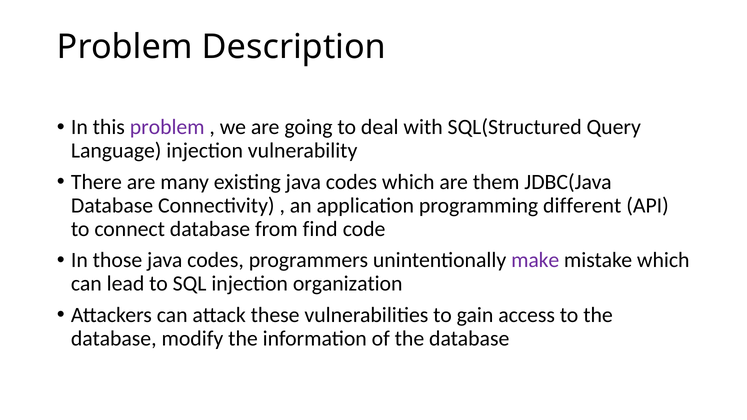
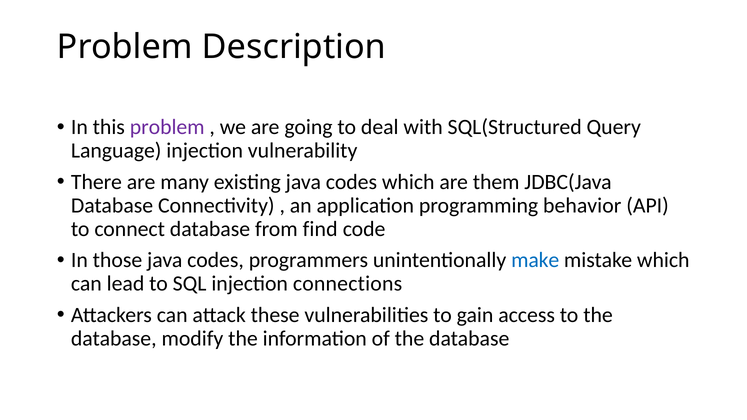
different: different -> behavior
make colour: purple -> blue
organization: organization -> connections
